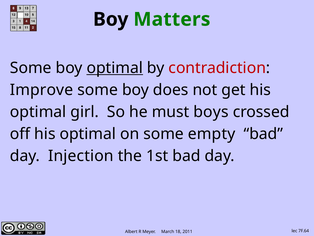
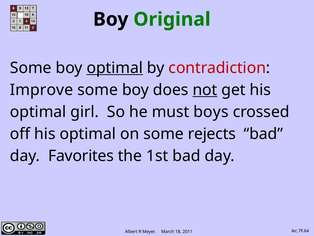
Matters: Matters -> Original
not underline: none -> present
empty: empty -> rejects
Injection: Injection -> Favorites
